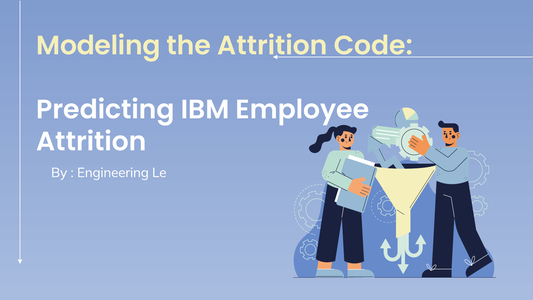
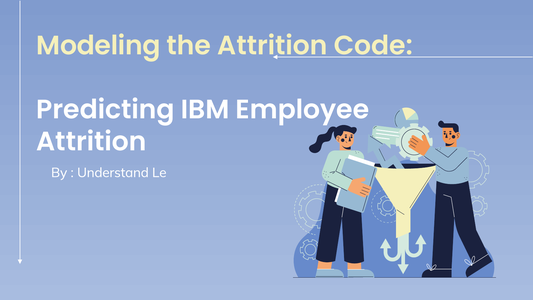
Engineering: Engineering -> Understand
